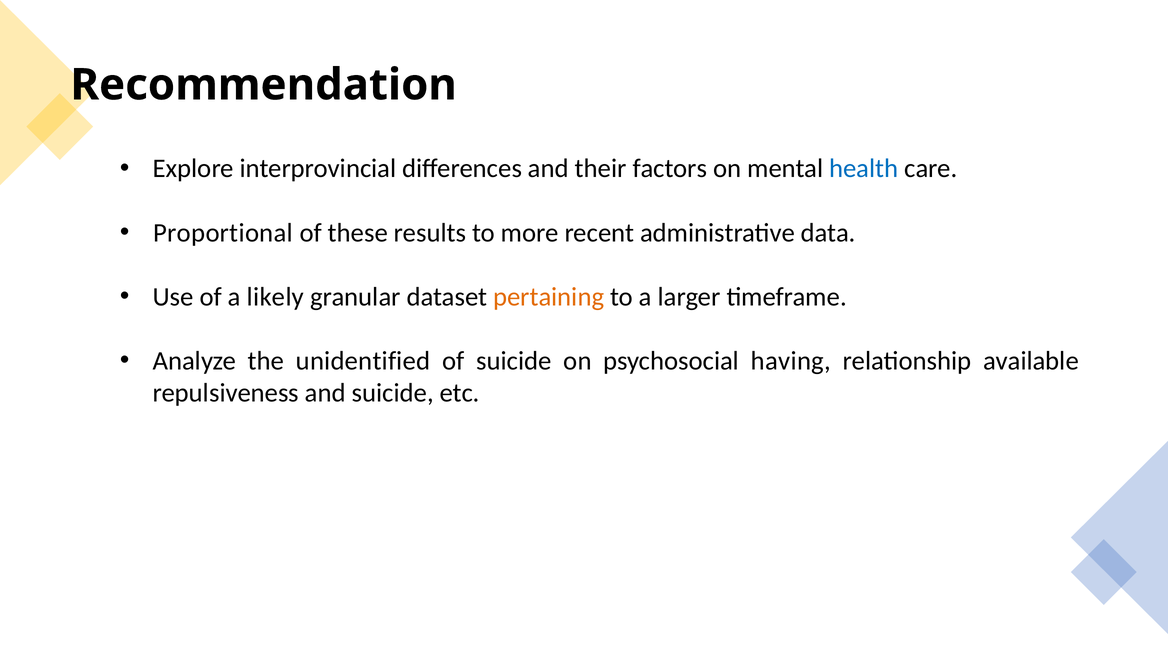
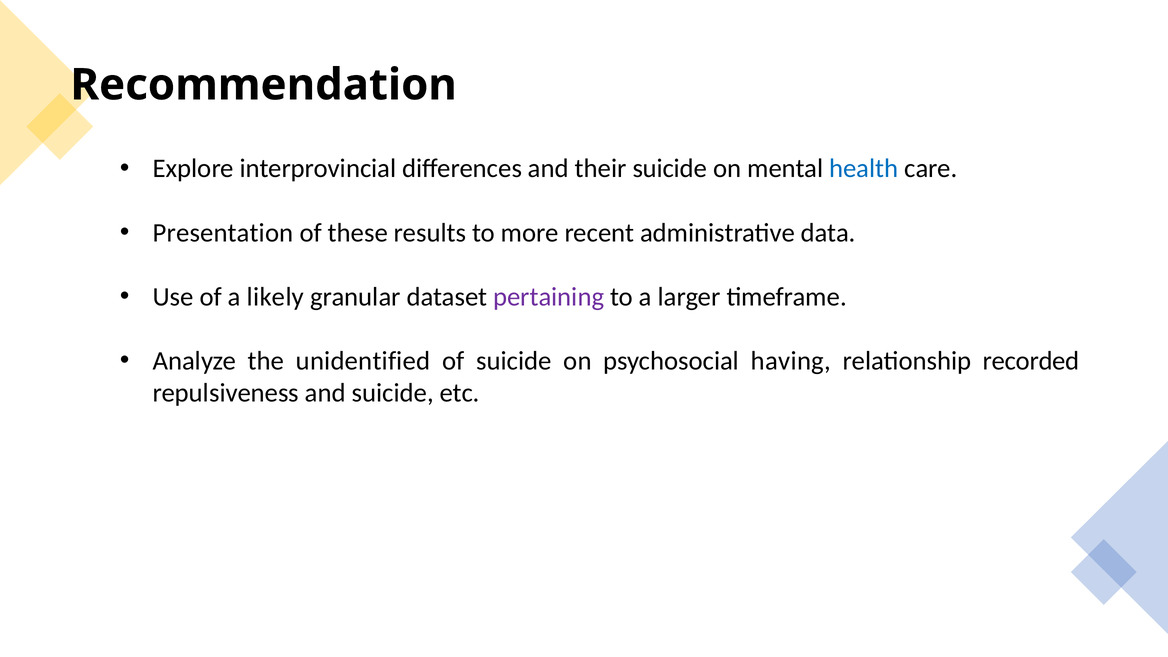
their factors: factors -> suicide
Proportional: Proportional -> Presentation
pertaining colour: orange -> purple
available: available -> recorded
